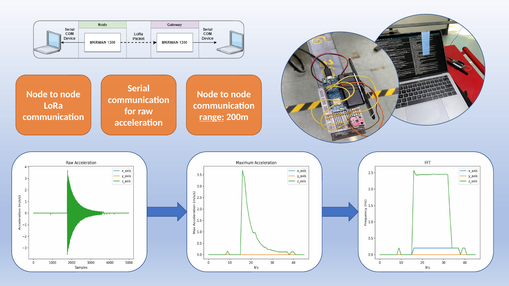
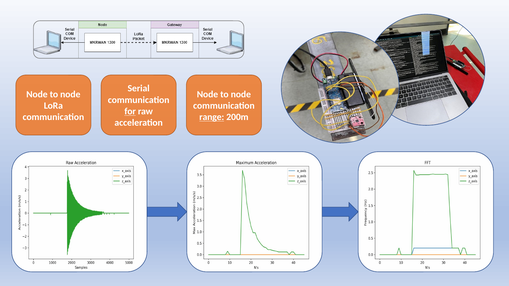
for underline: none -> present
